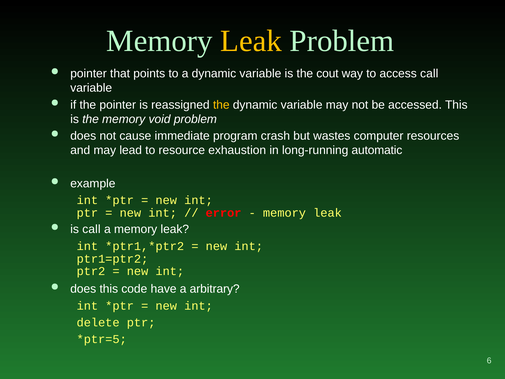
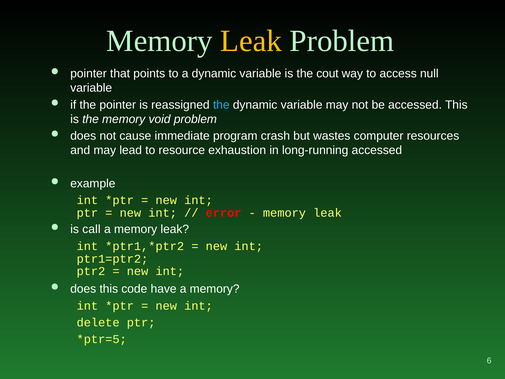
access call: call -> null
the at (221, 105) colour: yellow -> light blue
long-running automatic: automatic -> accessed
have a arbitrary: arbitrary -> memory
